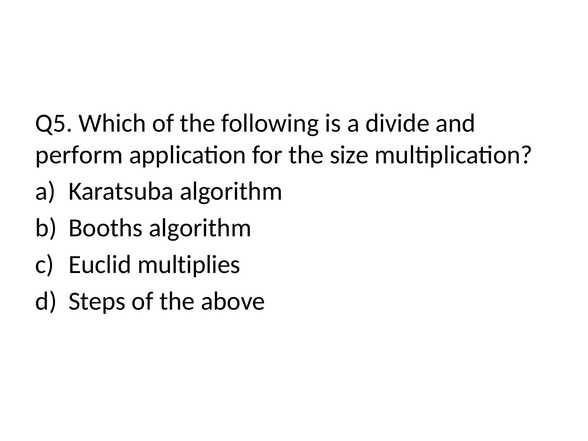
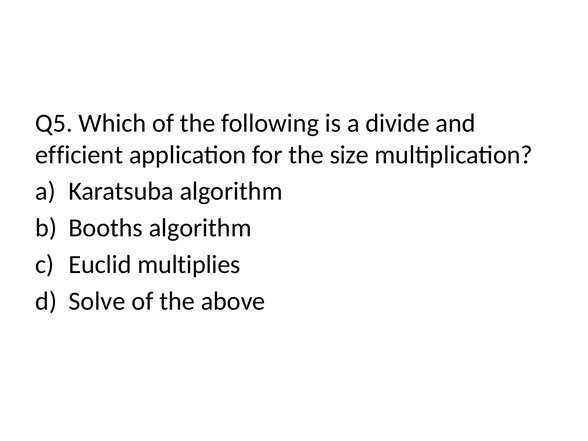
perform: perform -> efficient
Steps: Steps -> Solve
